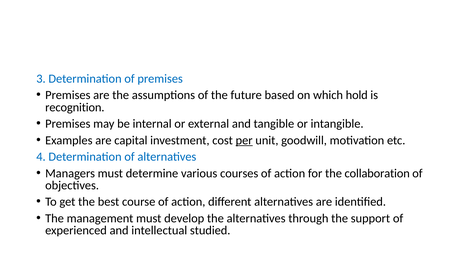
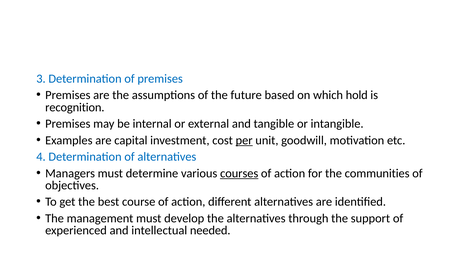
courses underline: none -> present
collaboration: collaboration -> communities
studied: studied -> needed
